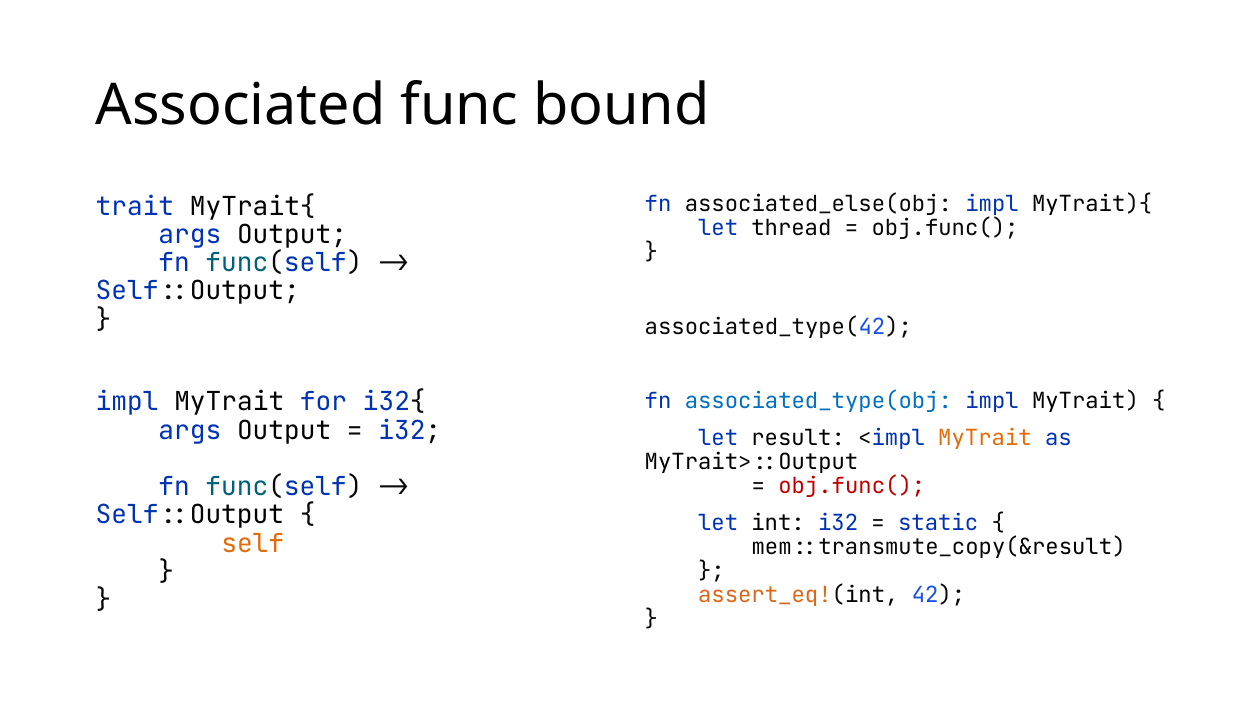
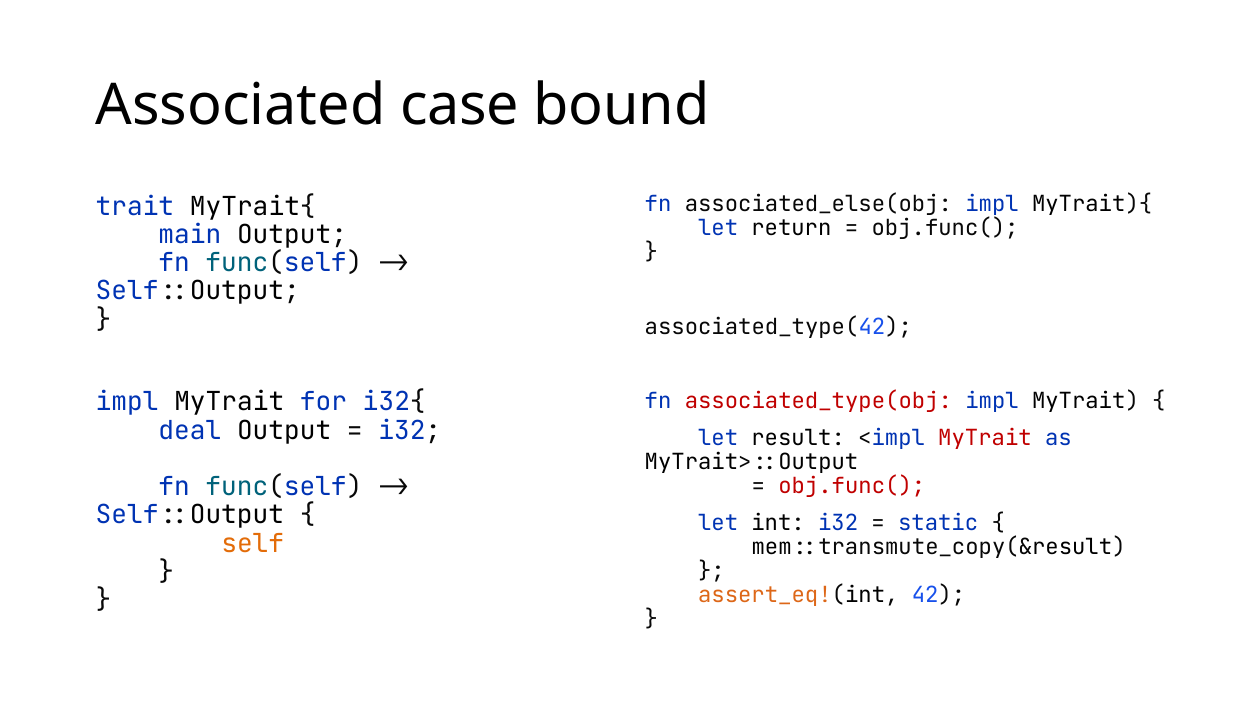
func: func -> case
thread: thread -> return
args at (190, 235): args -> main
associated_type(obj colour: blue -> red
args at (190, 430): args -> deal
MyTrait at (985, 438) colour: orange -> red
